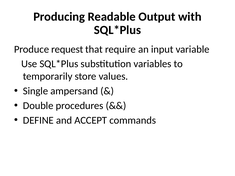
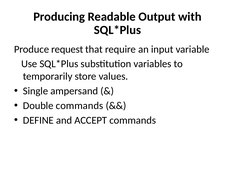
Double procedures: procedures -> commands
